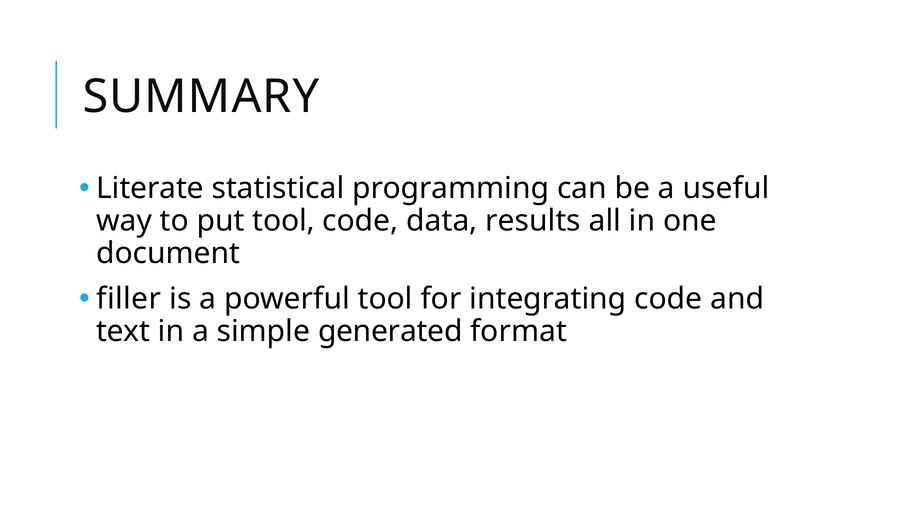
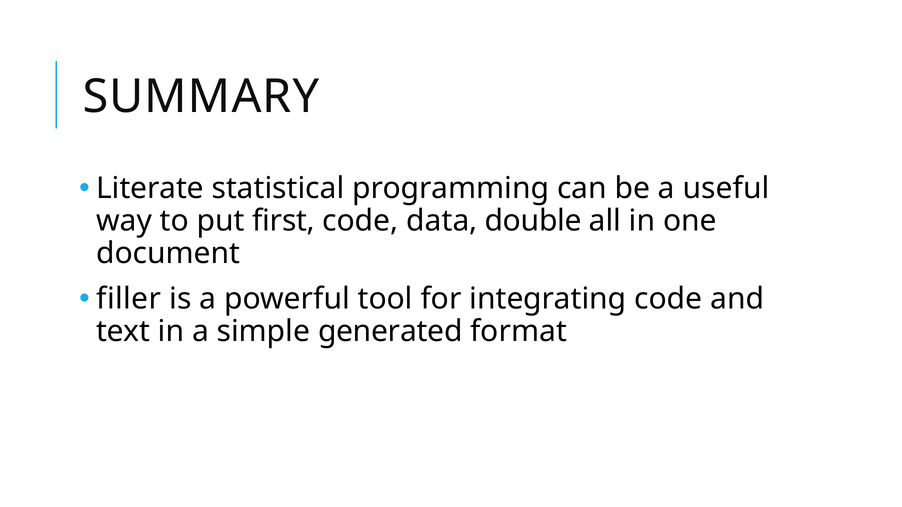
put tool: tool -> first
results: results -> double
